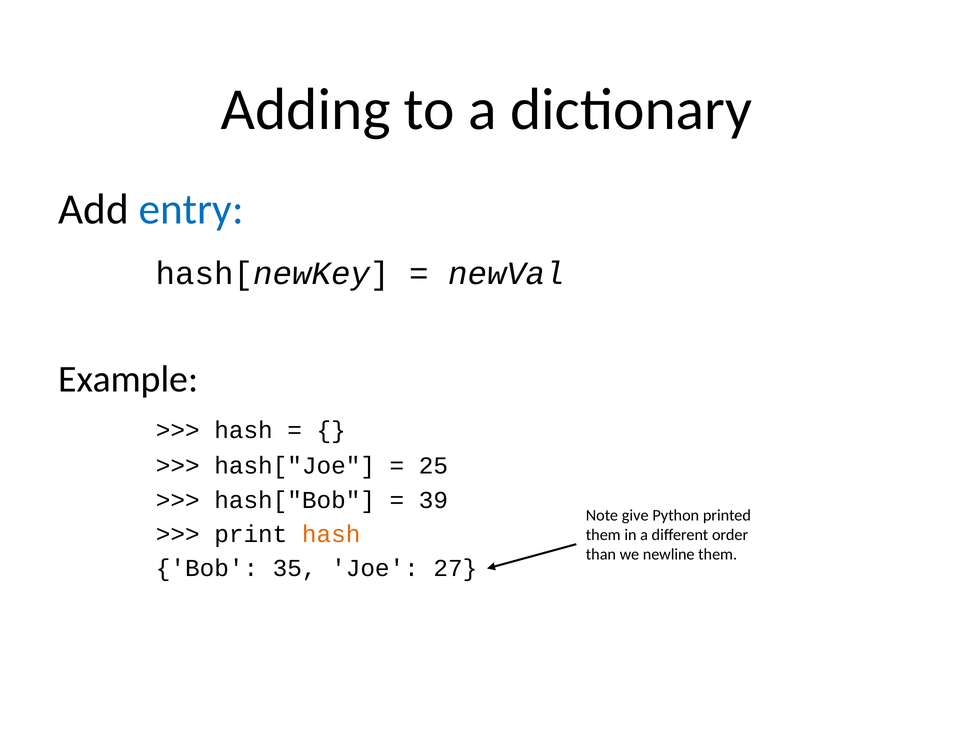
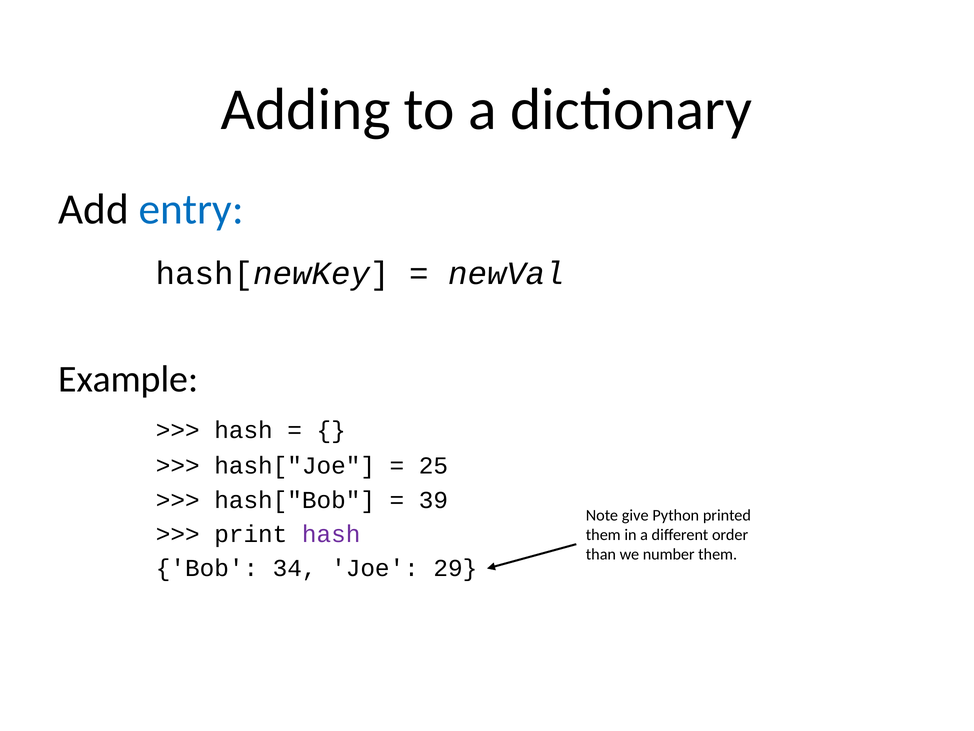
hash at (331, 534) colour: orange -> purple
newline: newline -> number
35: 35 -> 34
27: 27 -> 29
